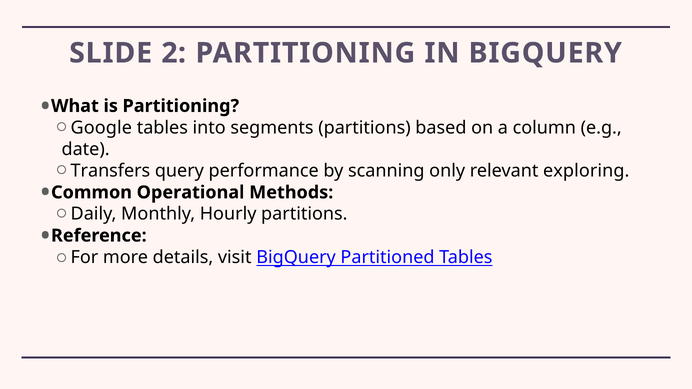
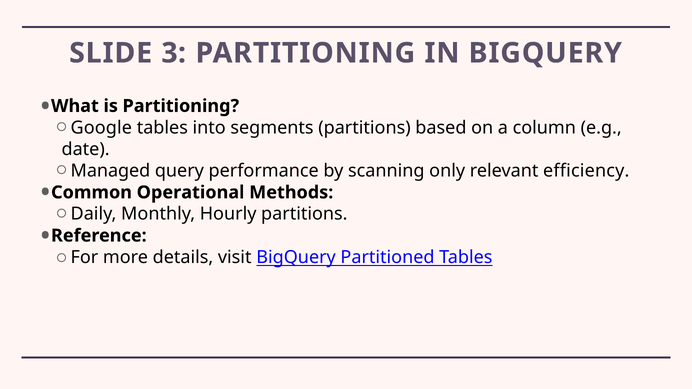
2: 2 -> 3
Transfers: Transfers -> Managed
exploring: exploring -> efficiency
